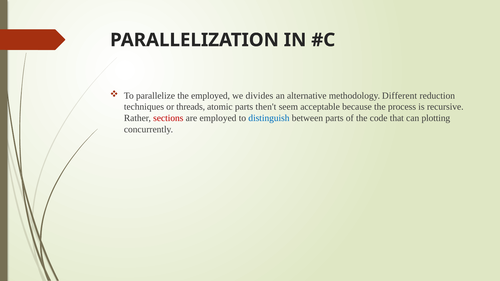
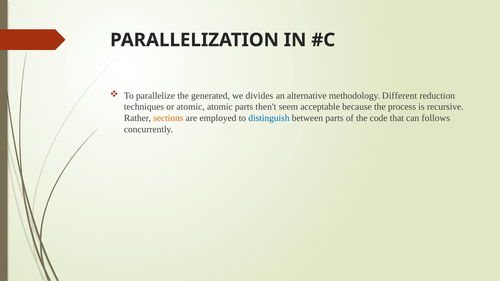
the employed: employed -> generated
or threads: threads -> atomic
sections colour: red -> orange
plotting: plotting -> follows
